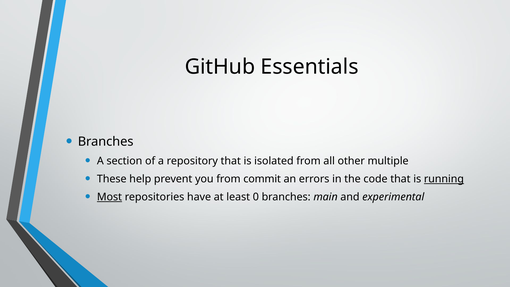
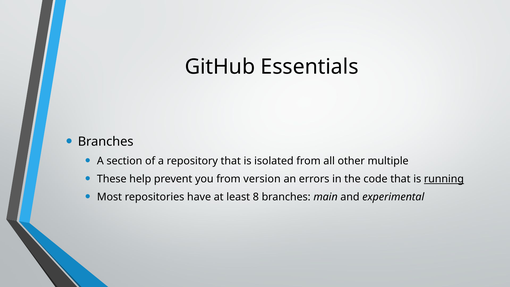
commit: commit -> version
Most underline: present -> none
0: 0 -> 8
